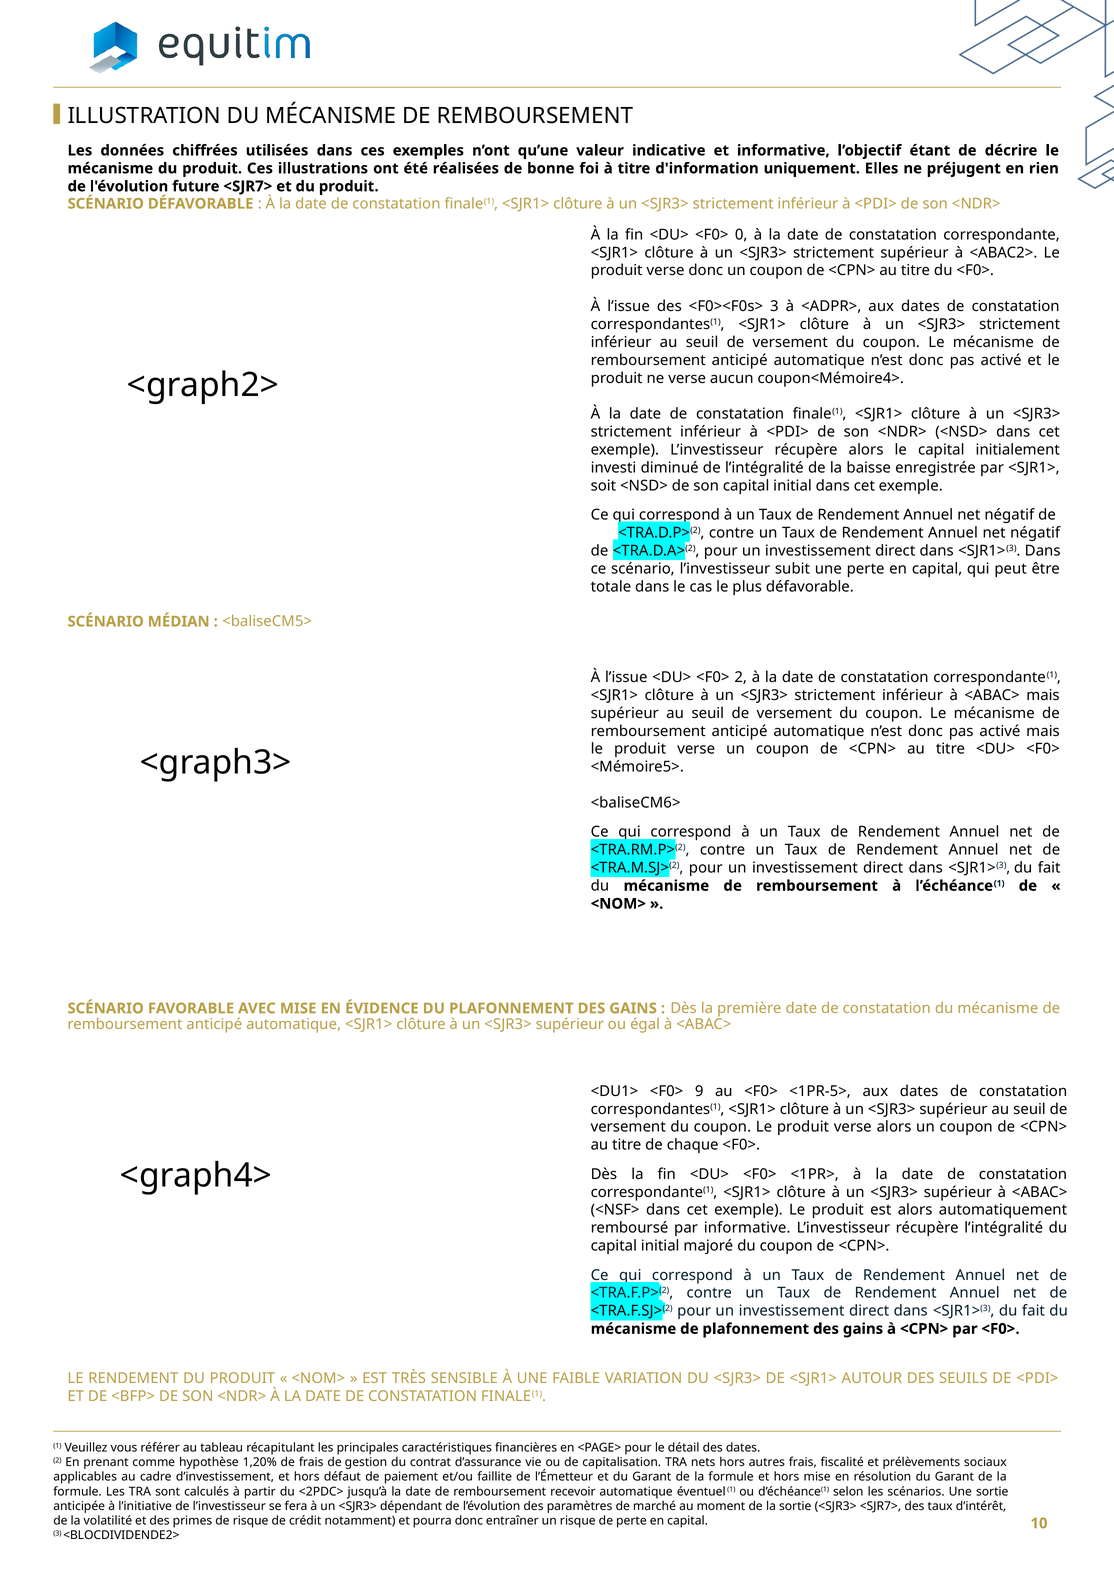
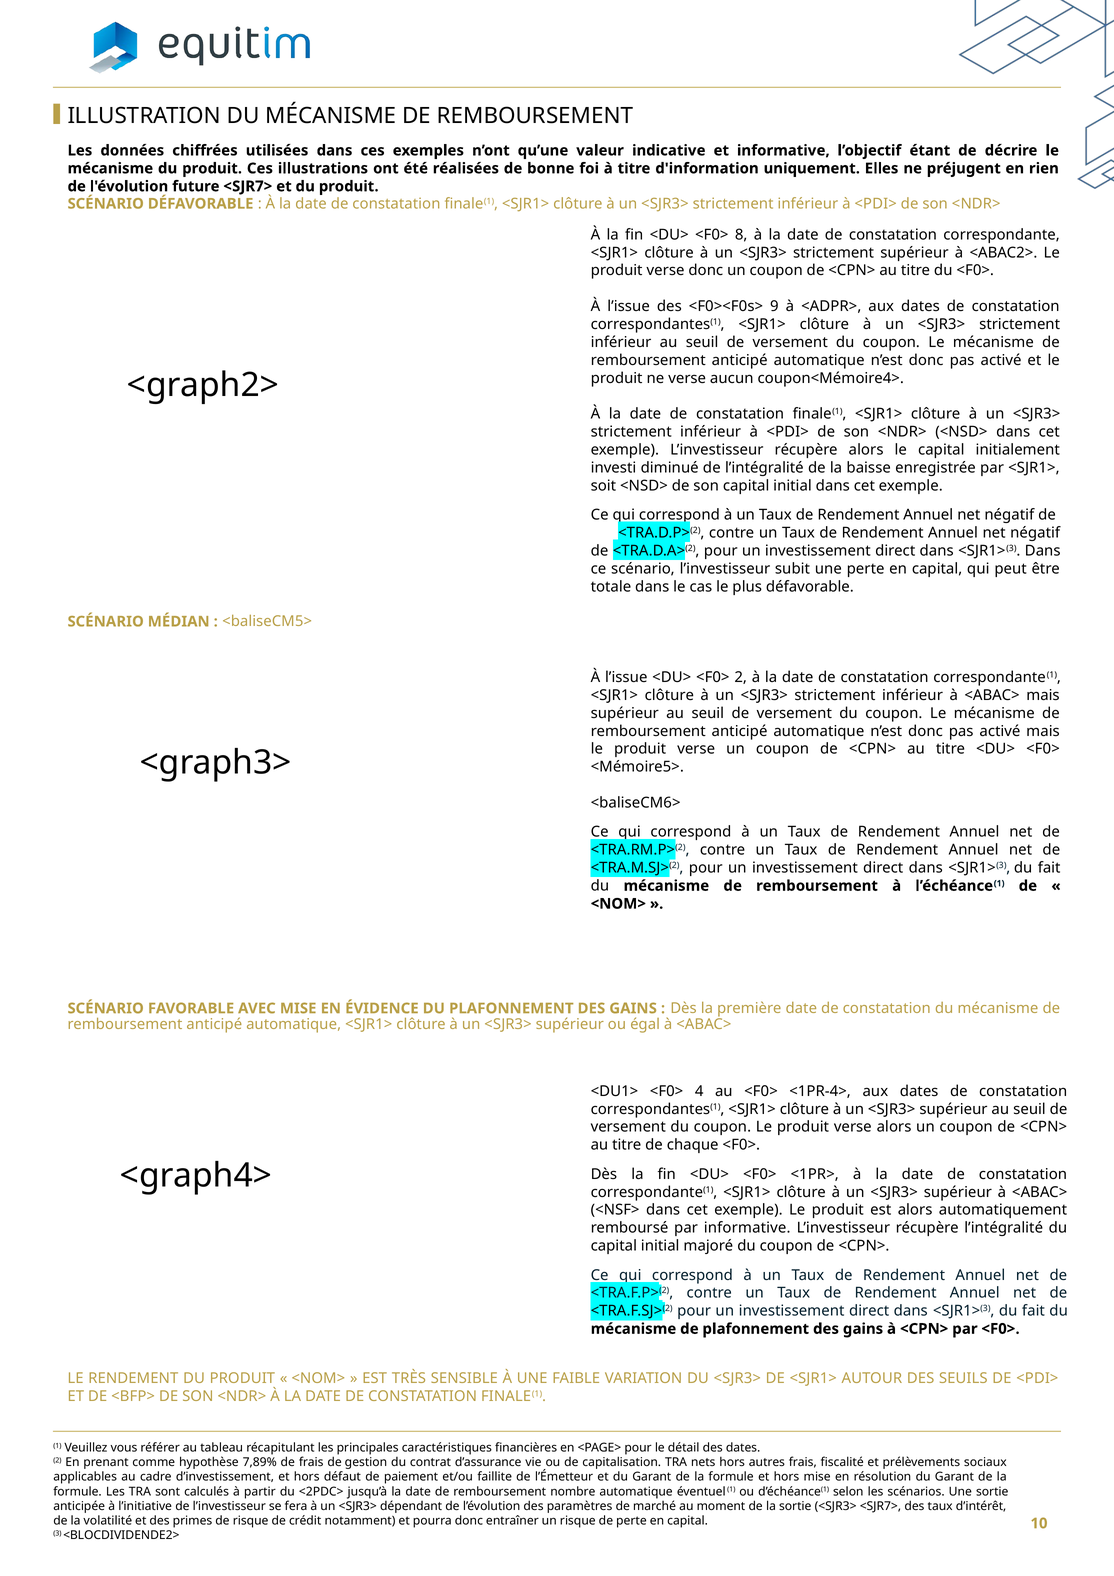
0: 0 -> 8
<F0><F0s> 3: 3 -> 9
9: 9 -> 4
<1PR-5>: <1PR-5> -> <1PR-4>
1,20%: 1,20% -> 7,89%
recevoir: recevoir -> nombre
